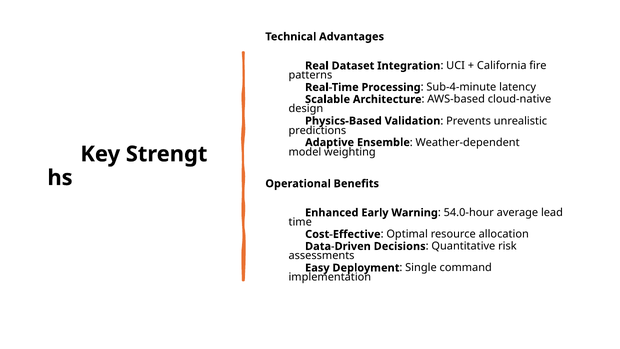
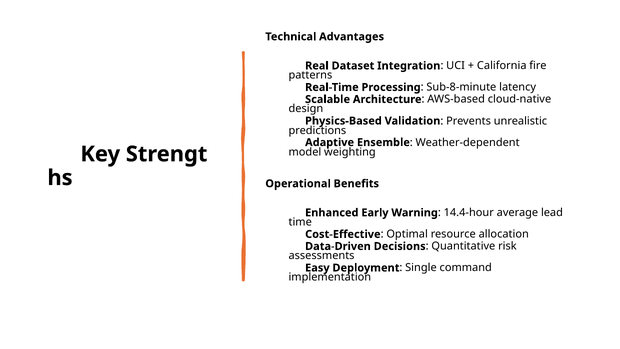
Sub-4-minute: Sub-4-minute -> Sub-8-minute
54.0-hour: 54.0-hour -> 14.4-hour
